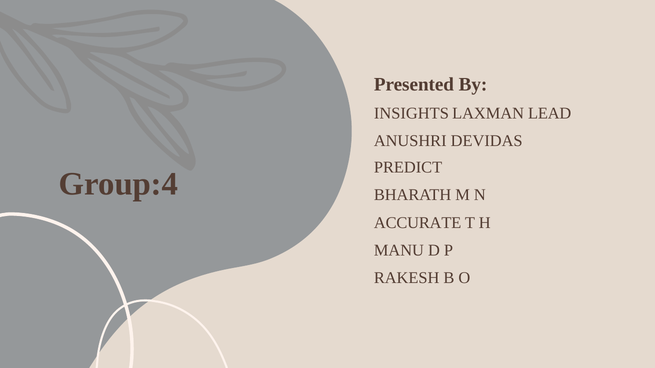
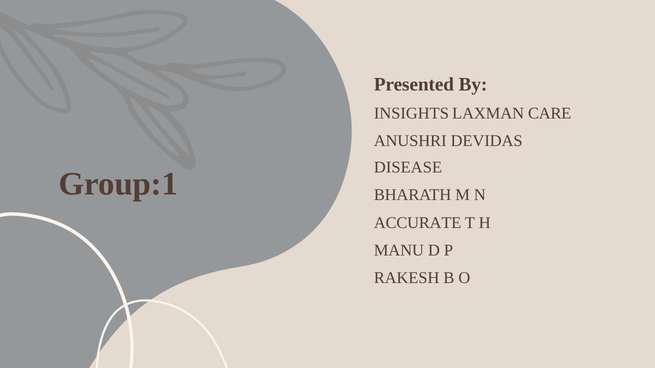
LEAD: LEAD -> CARE
PREDICT: PREDICT -> DISEASE
Group:4: Group:4 -> Group:1
